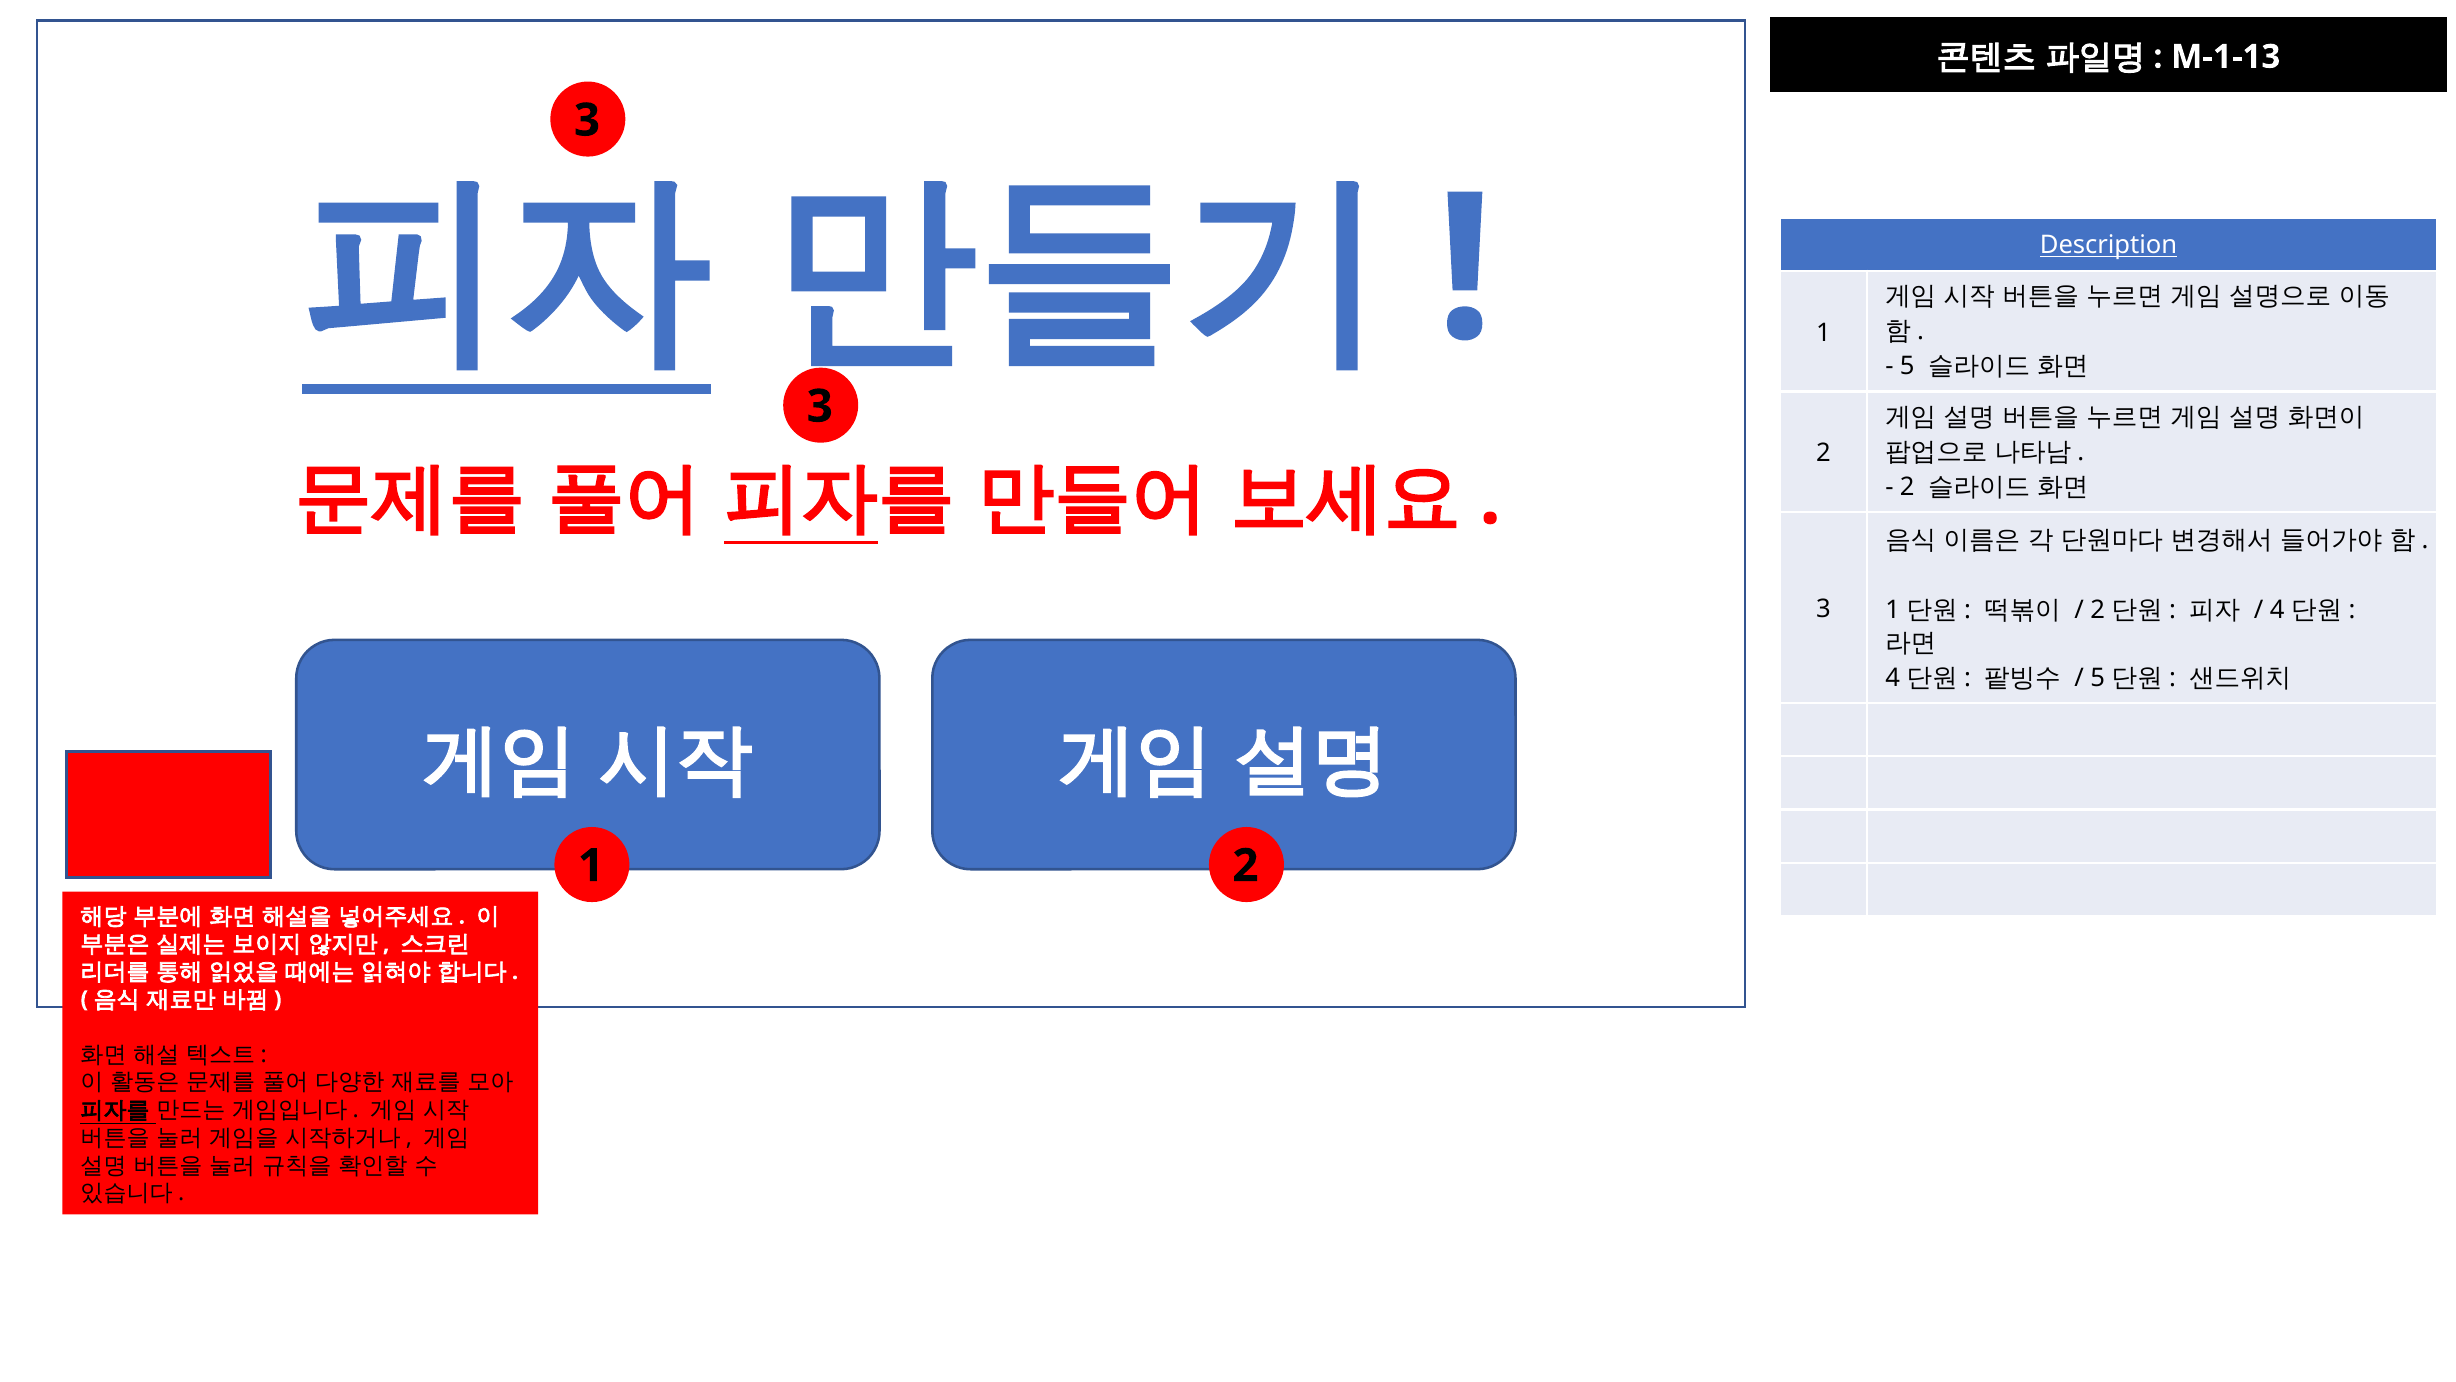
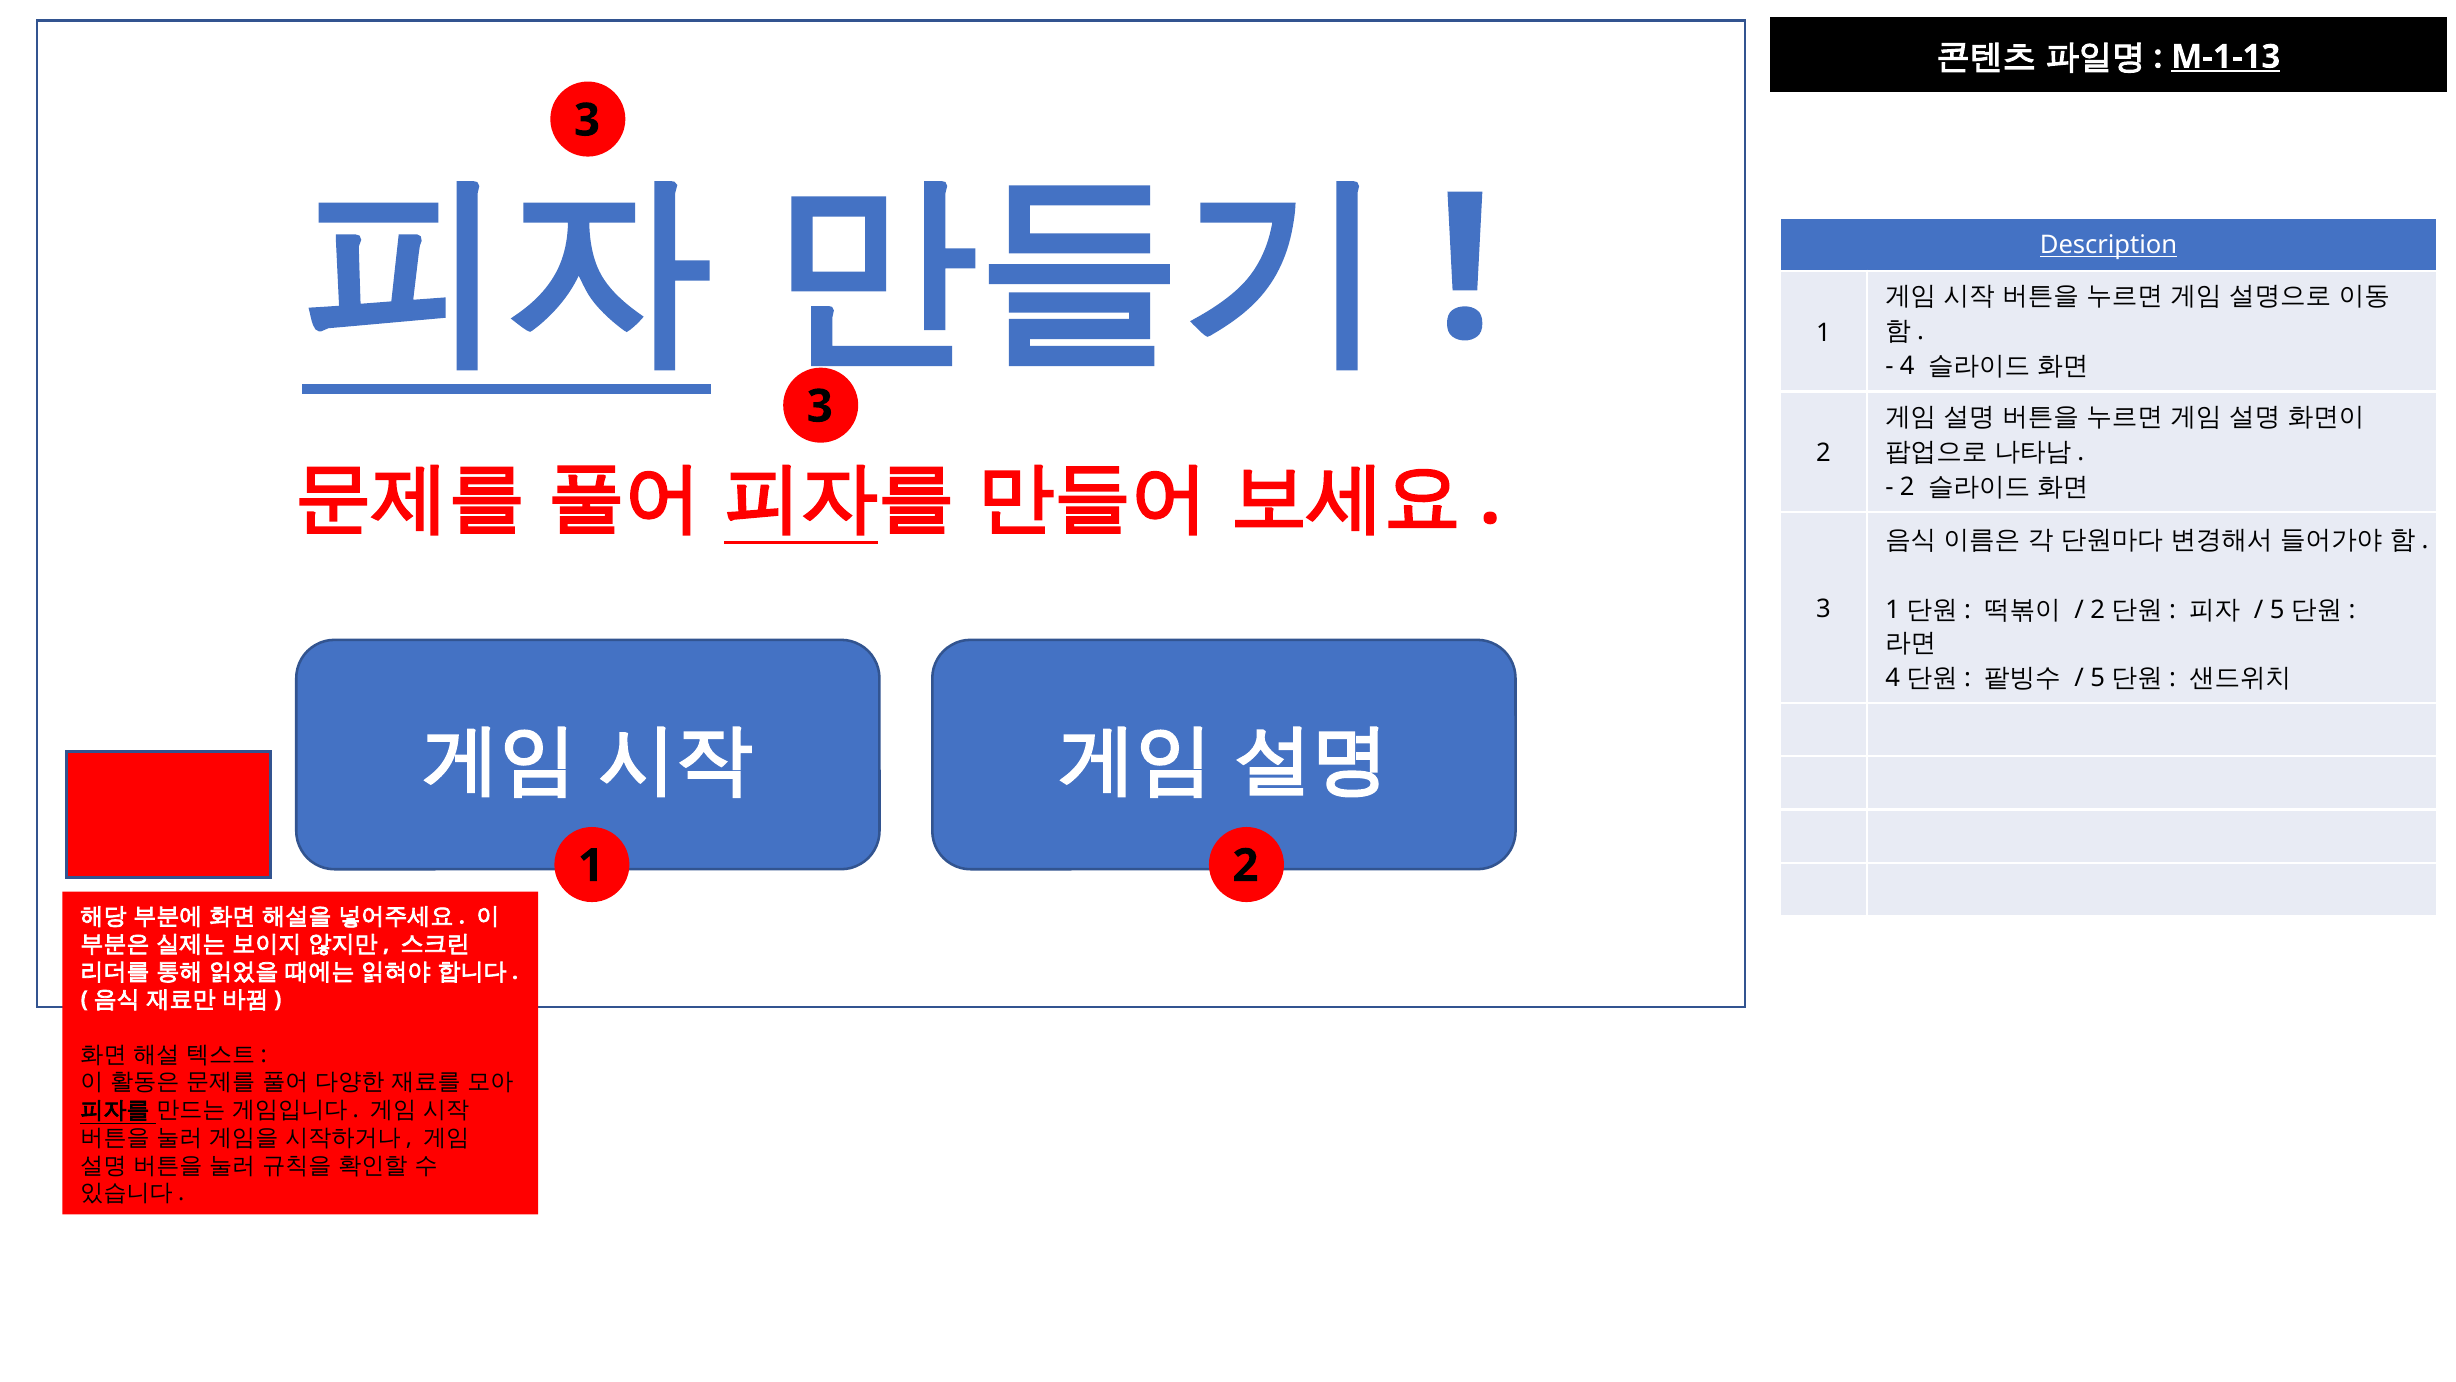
M-1-13 underline: none -> present
5 at (1907, 366): 5 -> 4
4 at (2277, 610): 4 -> 5
